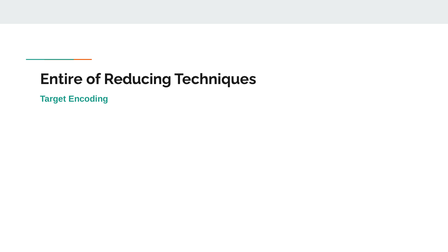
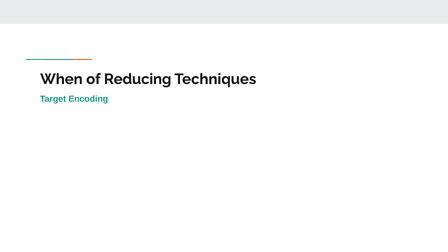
Entire: Entire -> When
